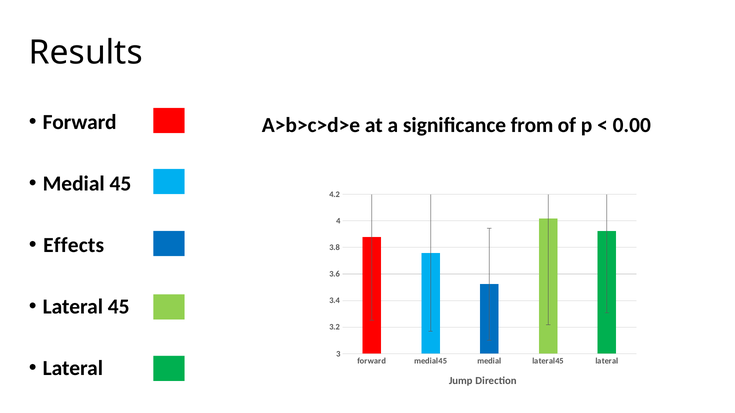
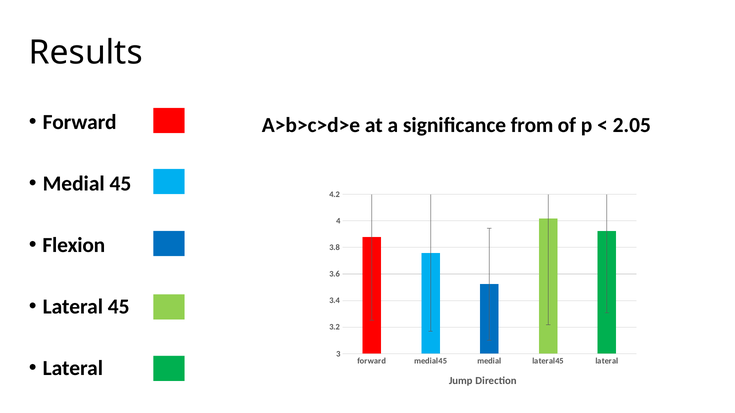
0.00: 0.00 -> 2.05
Effects: Effects -> Flexion
